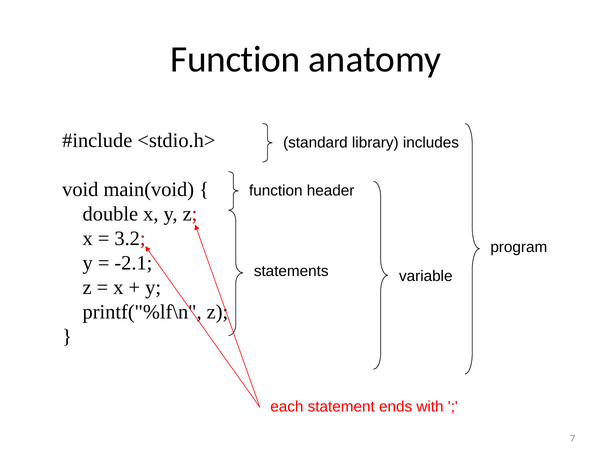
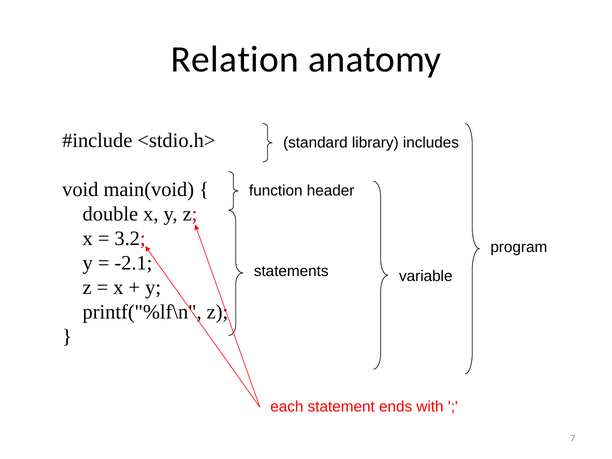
Function at (235, 59): Function -> Relation
